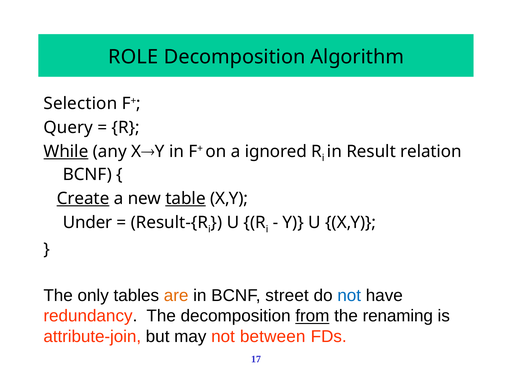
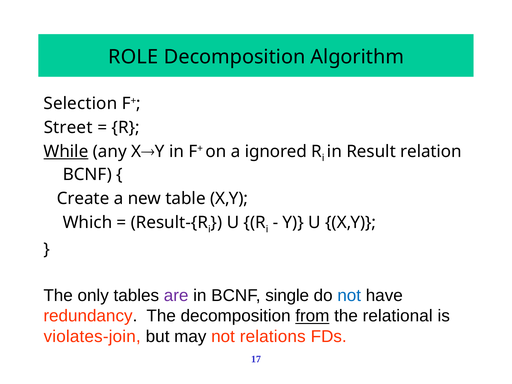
Query: Query -> Street
Create underline: present -> none
table underline: present -> none
Under: Under -> Which
are colour: orange -> purple
street: street -> single
renaming: renaming -> relational
attribute-join: attribute-join -> violates-join
between: between -> relations
